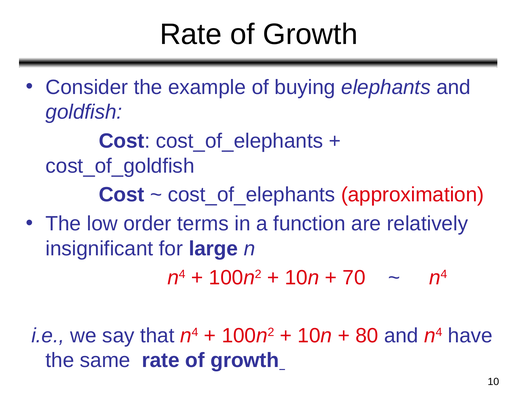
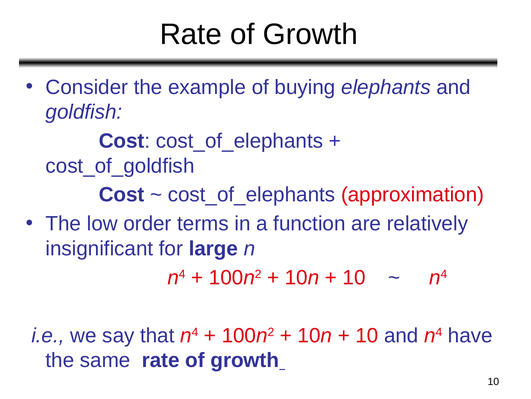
70 at (354, 277): 70 -> 10
80 at (367, 335): 80 -> 10
